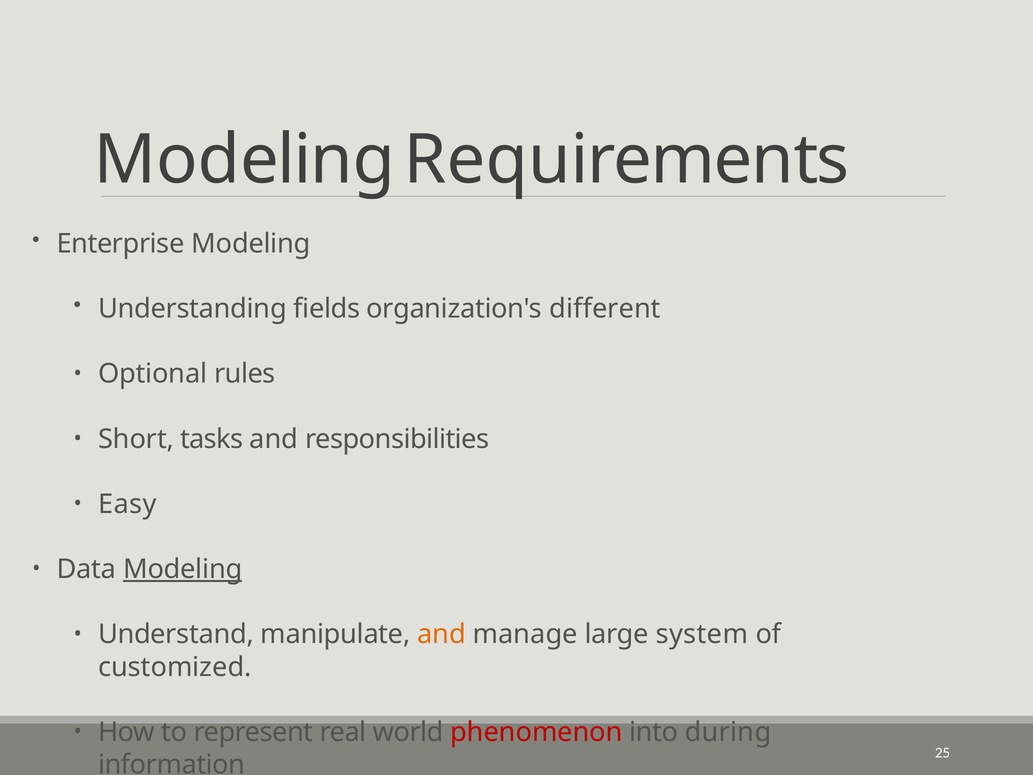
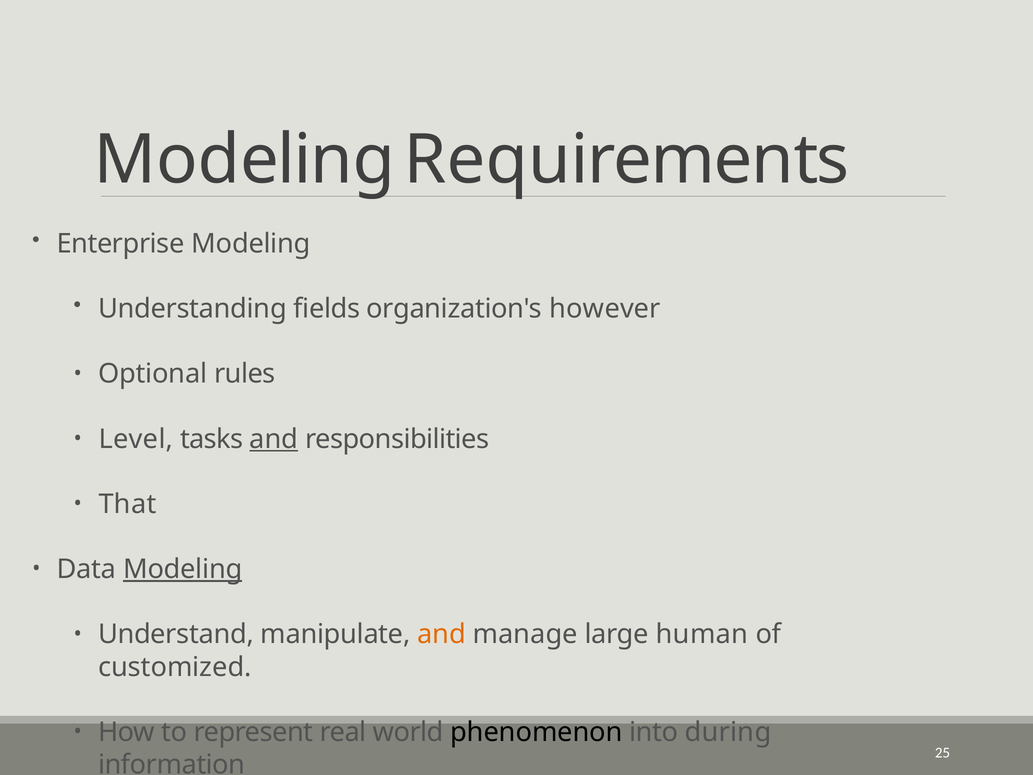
different: different -> however
Short: Short -> Level
and at (274, 439) underline: none -> present
Easy: Easy -> That
system: system -> human
phenomenon colour: red -> black
